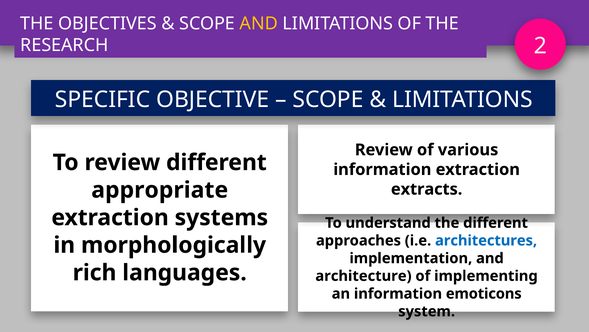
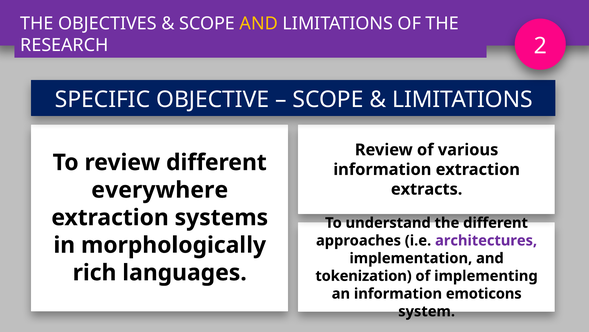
appropriate: appropriate -> everywhere
architectures colour: blue -> purple
architecture: architecture -> tokenization
